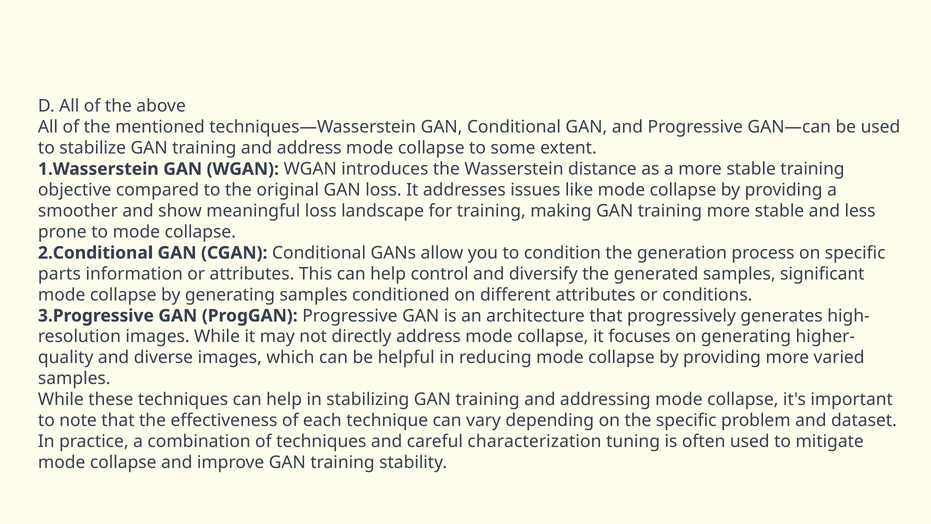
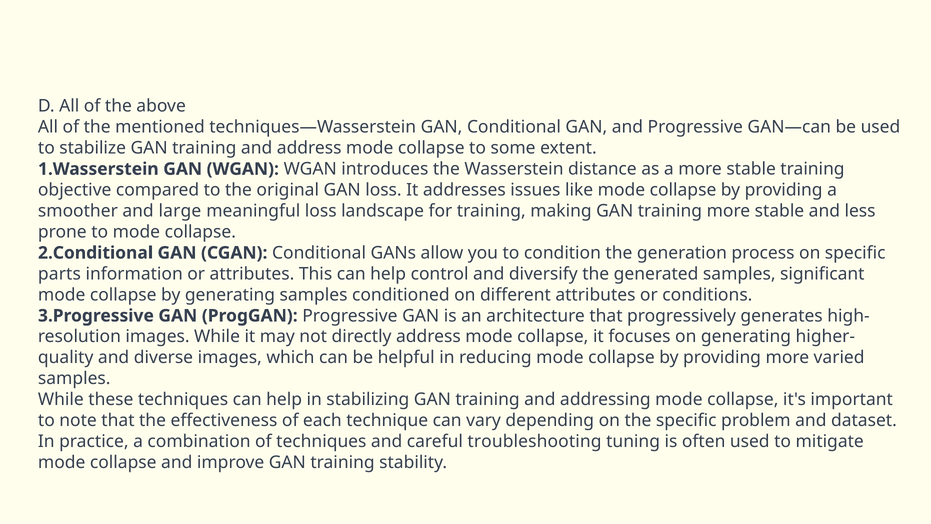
show: show -> large
characterization: characterization -> troubleshooting
